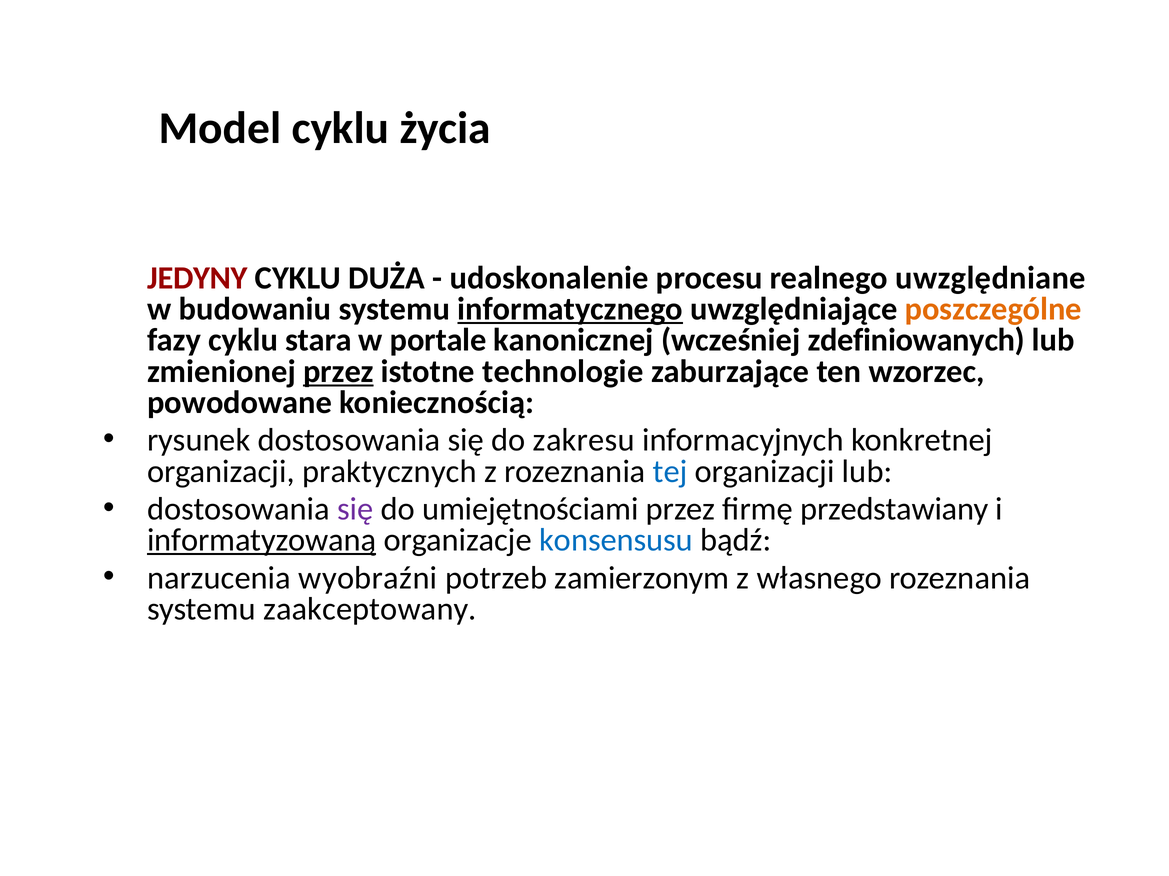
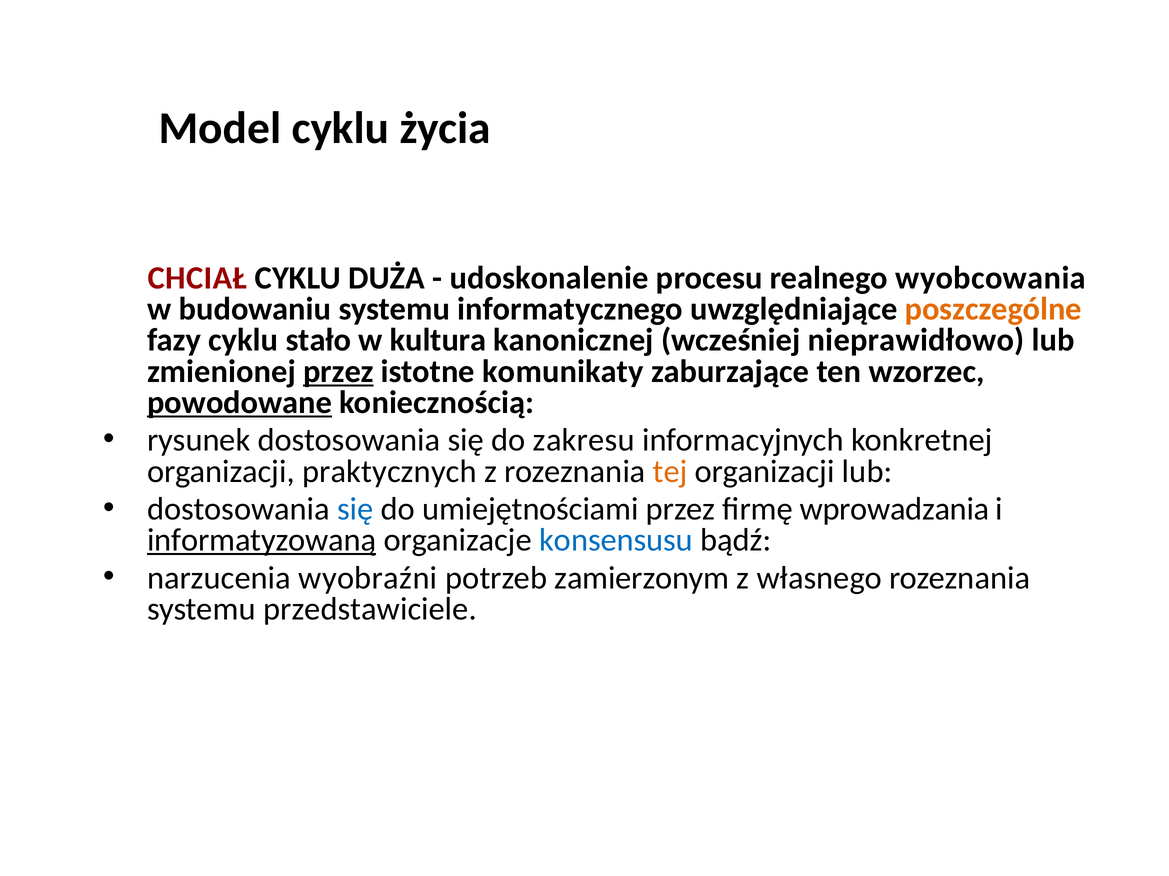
JEDYNY: JEDYNY -> CHCIAŁ
uwzględniane: uwzględniane -> wyobcowania
informatycznego underline: present -> none
stara: stara -> stało
portale: portale -> kultura
zdefiniowanych: zdefiniowanych -> nieprawidłowo
technologie: technologie -> komunikaty
powodowane underline: none -> present
tej colour: blue -> orange
się at (355, 509) colour: purple -> blue
przedstawiany: przedstawiany -> wprowadzania
zaakceptowany: zaakceptowany -> przedstawiciele
